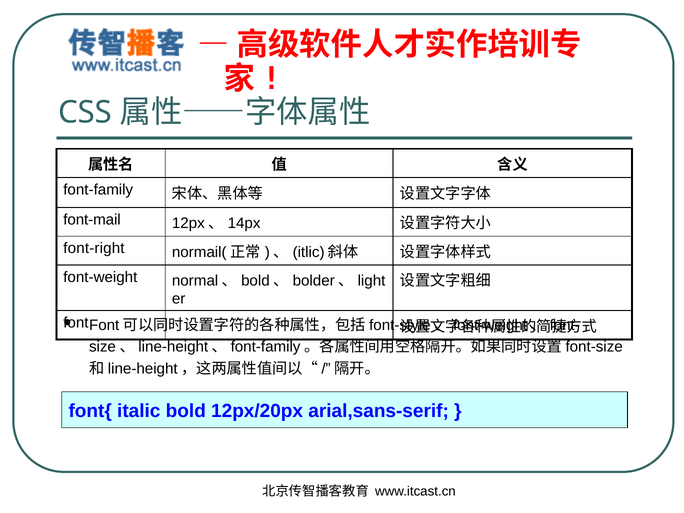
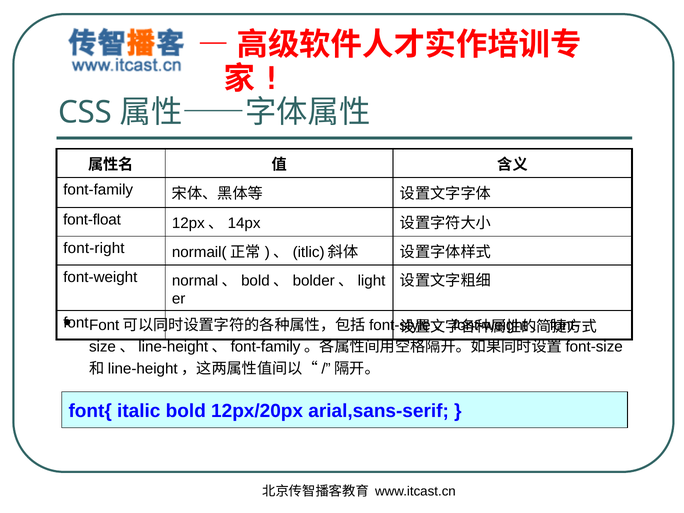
font-mail: font-mail -> font-float
